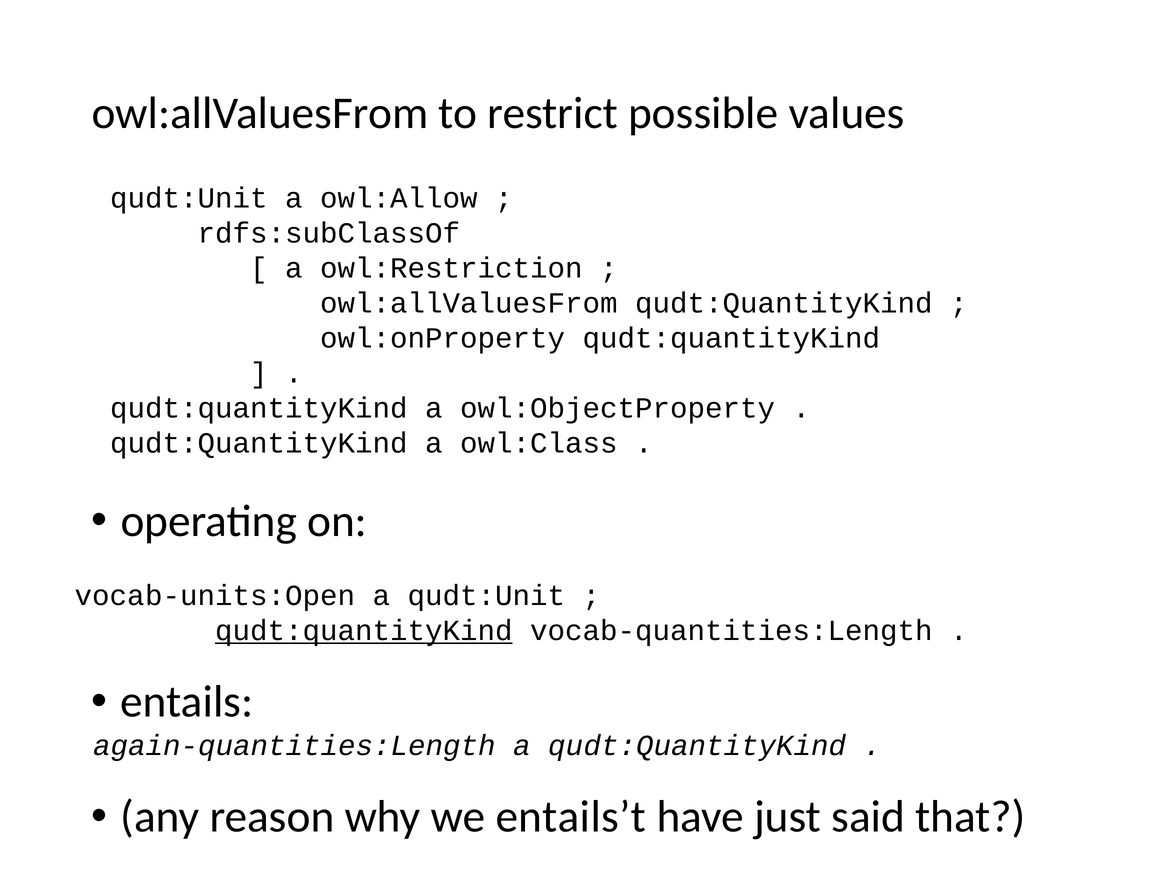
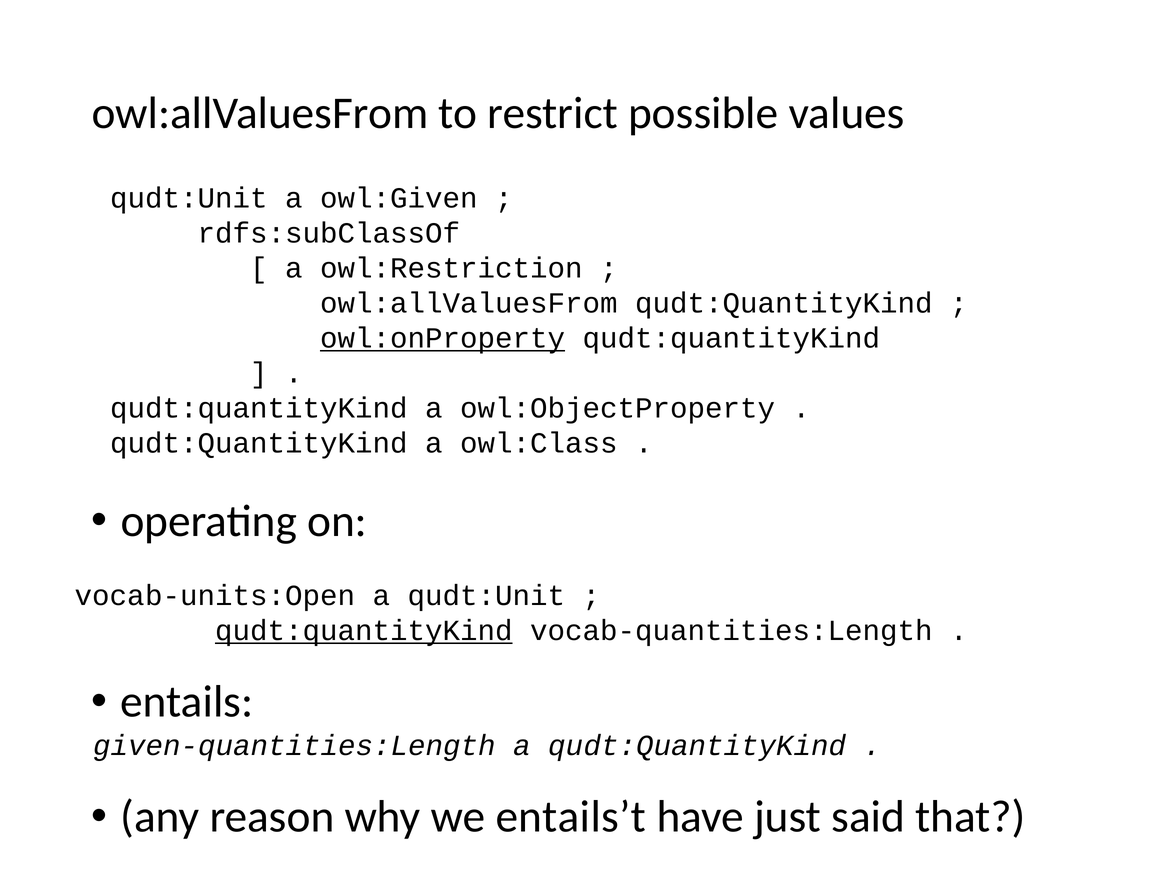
owl:Allow: owl:Allow -> owl:Given
owl:onProperty underline: none -> present
again-quantities:Length: again-quantities:Length -> given-quantities:Length
